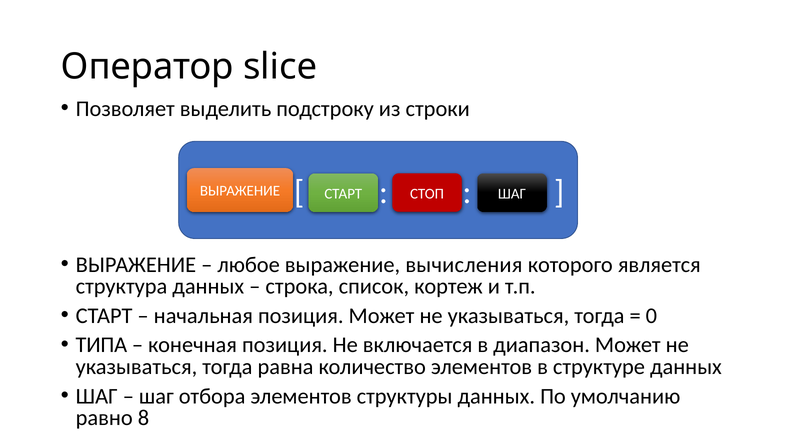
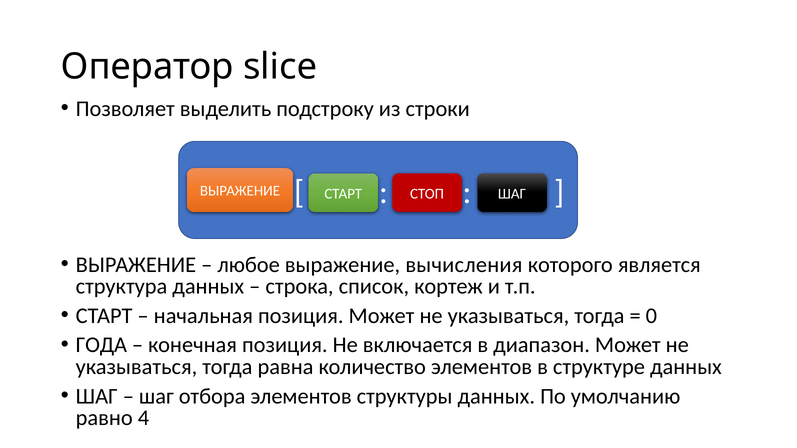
ТИПА: ТИПА -> ГОДА
8: 8 -> 4
